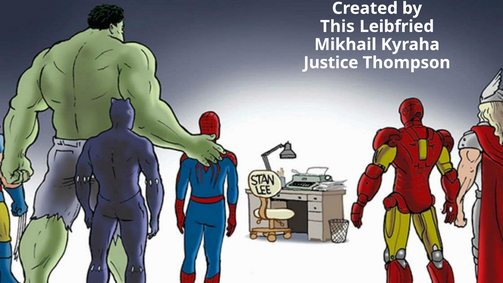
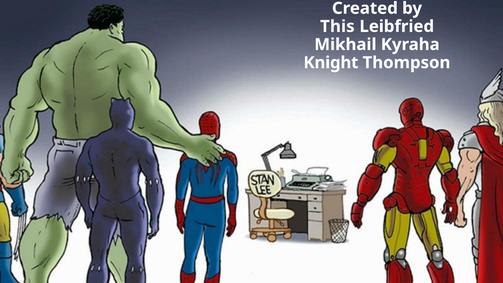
Justice: Justice -> Knight
